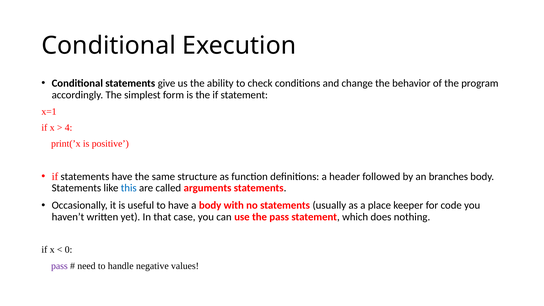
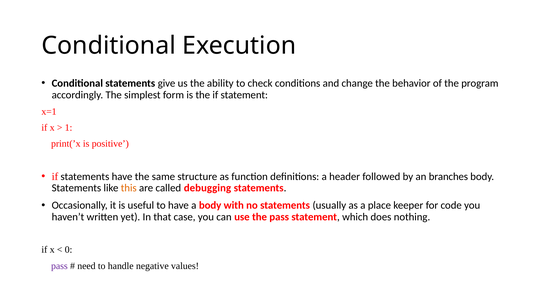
4: 4 -> 1
this colour: blue -> orange
arguments: arguments -> debugging
